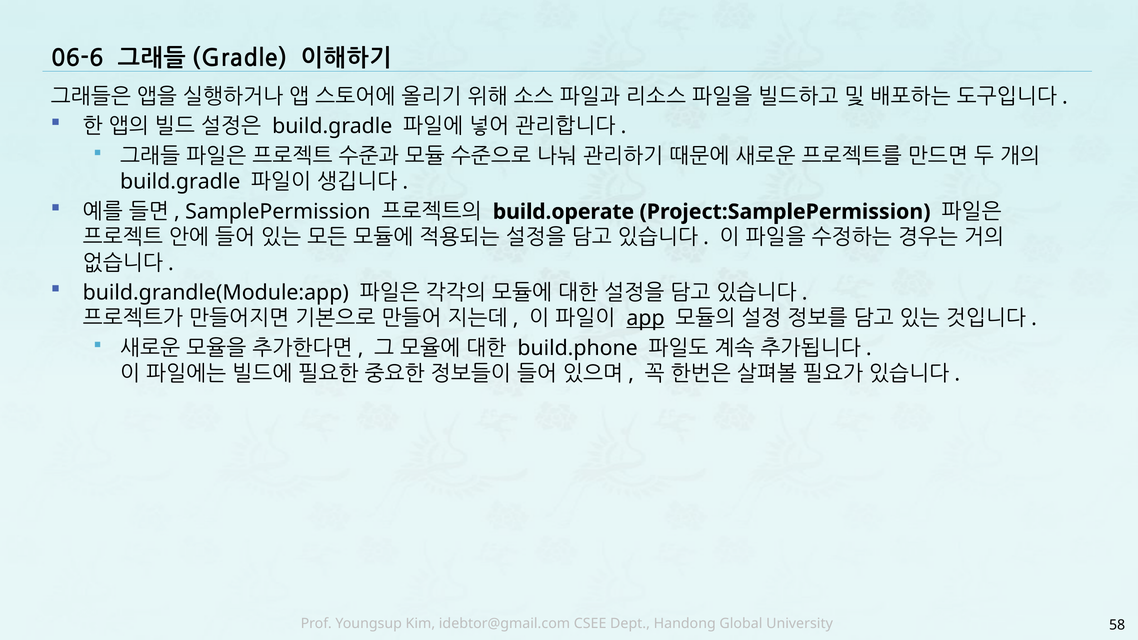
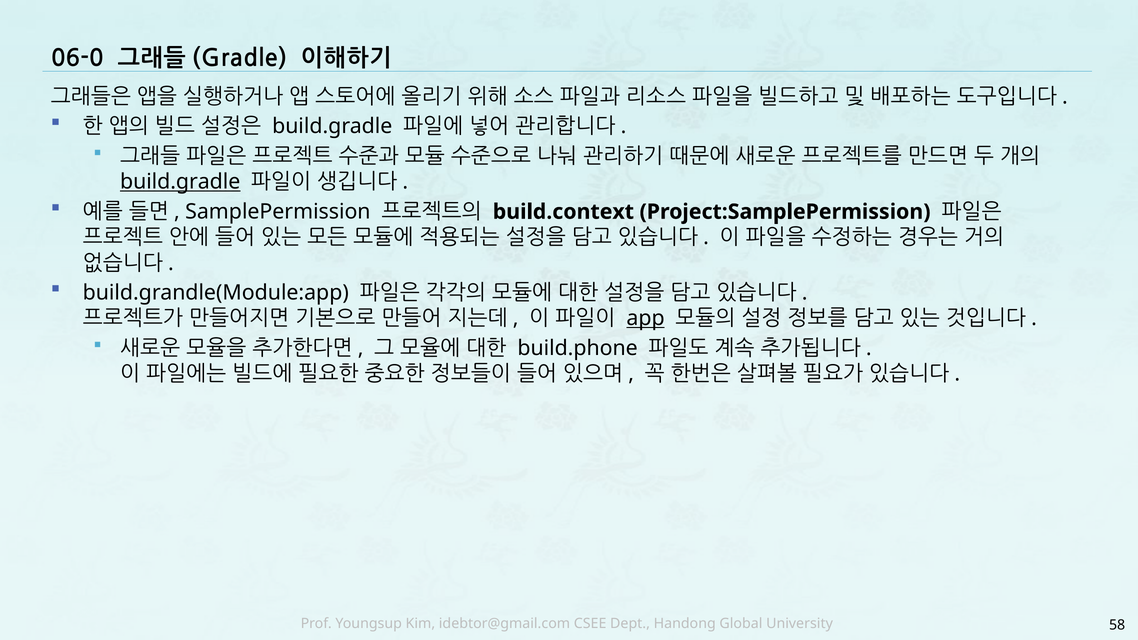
06-6: 06-6 -> 06-0
build.gradle at (180, 182) underline: none -> present
build.operate: build.operate -> build.context
